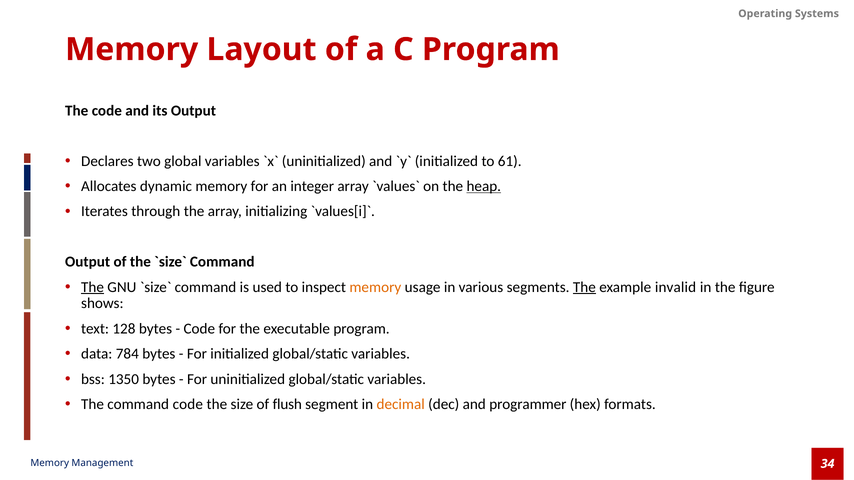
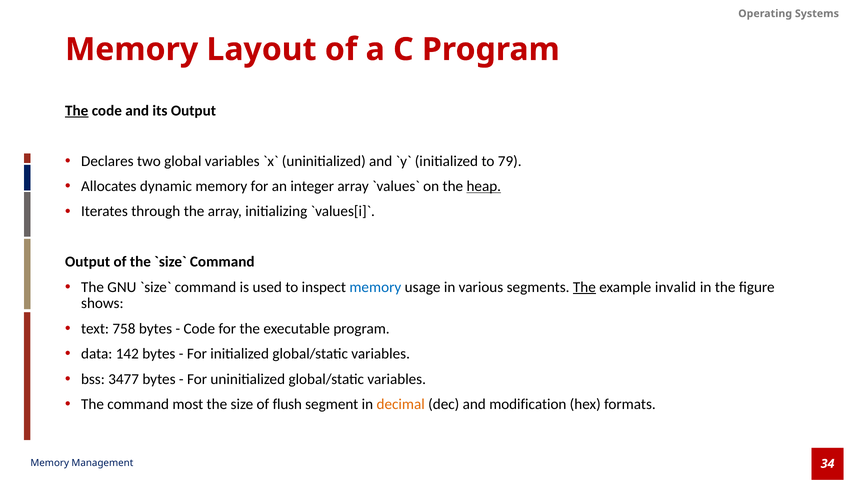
The at (77, 111) underline: none -> present
61: 61 -> 79
The at (93, 287) underline: present -> none
memory at (375, 287) colour: orange -> blue
128: 128 -> 758
784: 784 -> 142
1350: 1350 -> 3477
command code: code -> most
programmer: programmer -> modification
